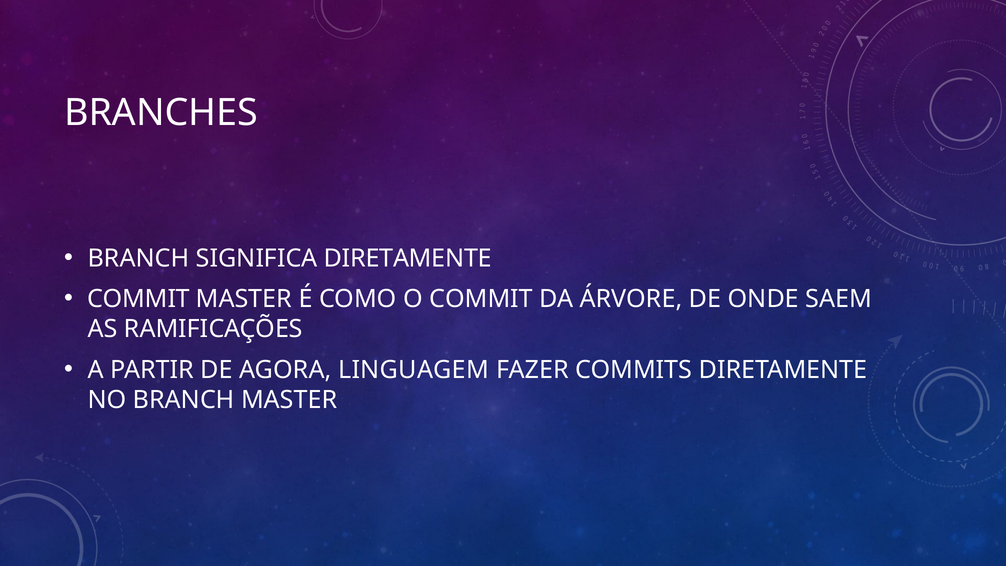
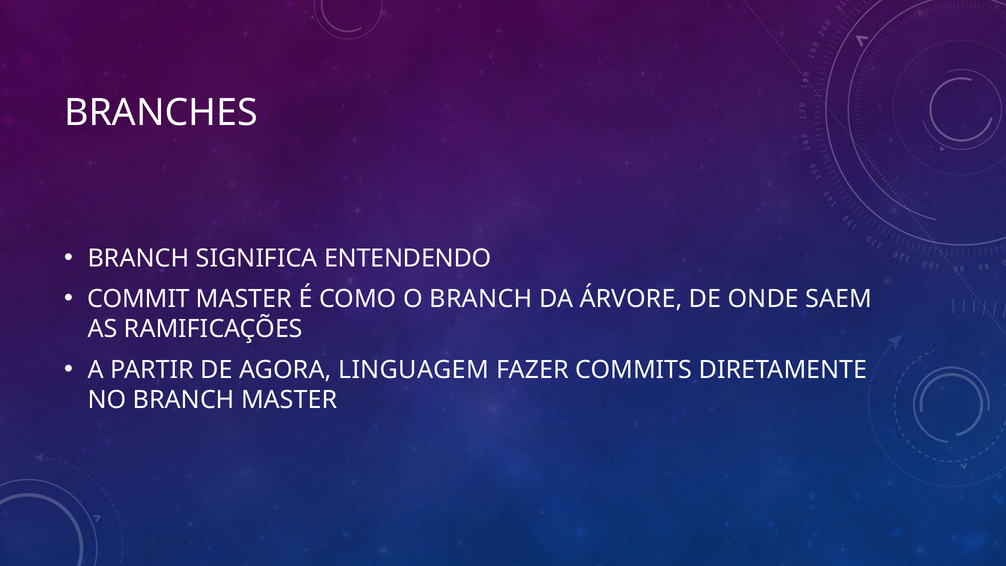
SIGNIFICA DIRETAMENTE: DIRETAMENTE -> ENTENDENDO
O COMMIT: COMMIT -> BRANCH
